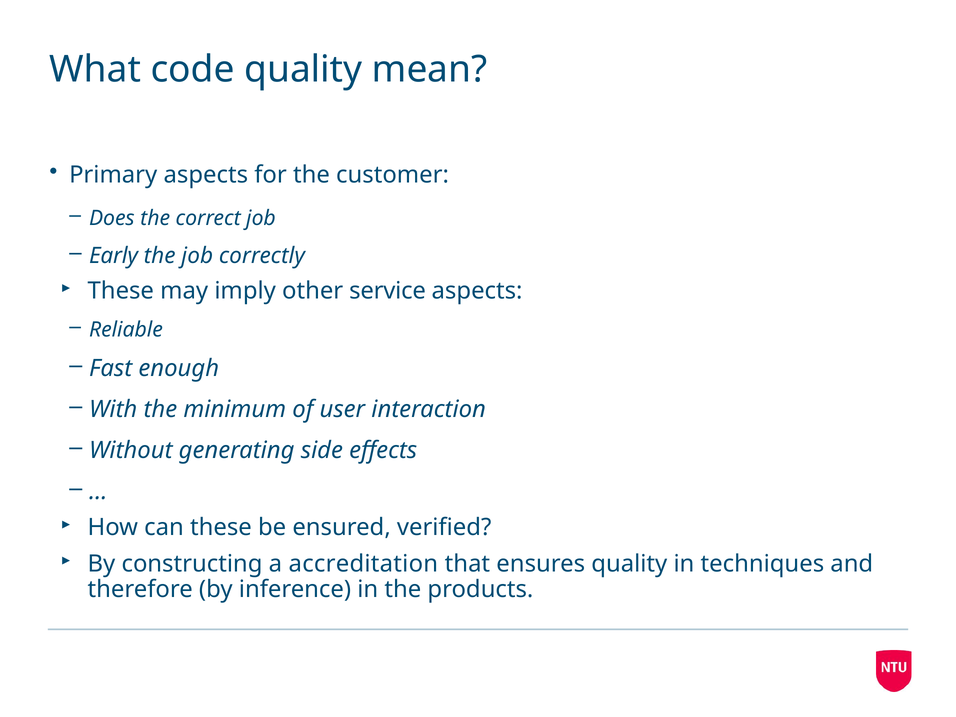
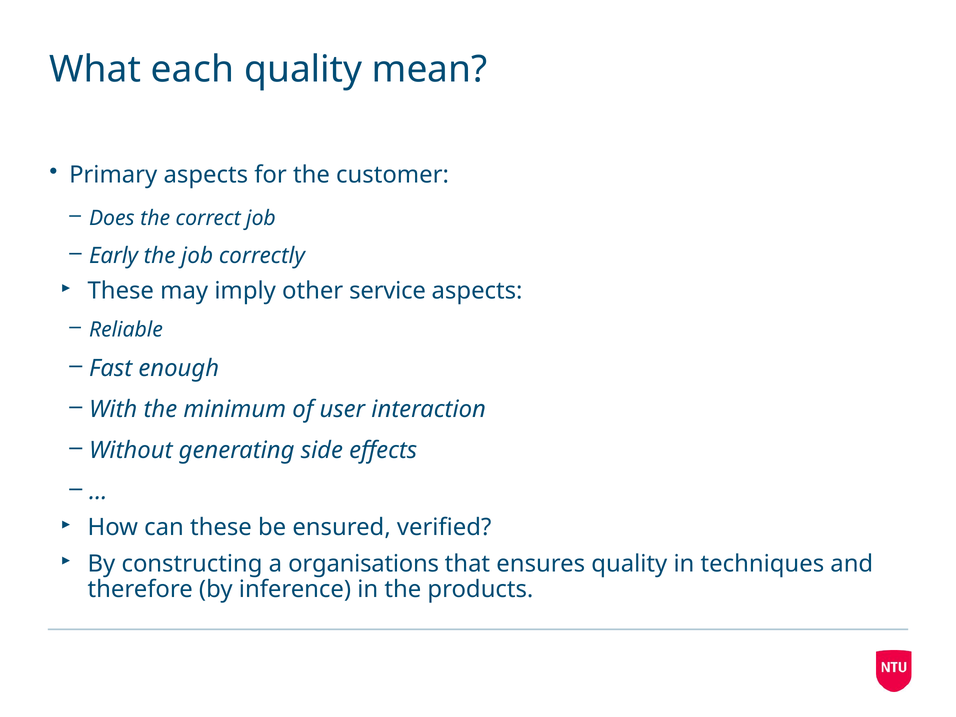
code: code -> each
accreditation: accreditation -> organisations
